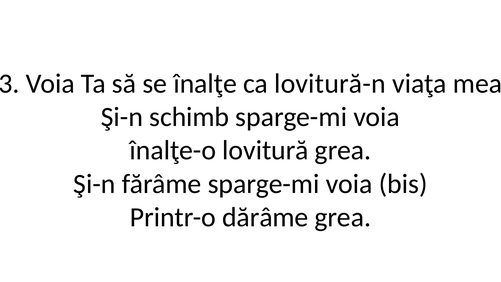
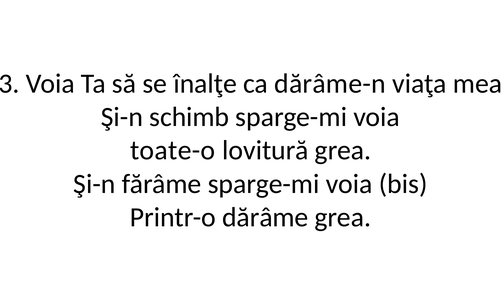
lovitură-n: lovitură-n -> dărâme-n
înalţe-o: înalţe-o -> toate-o
